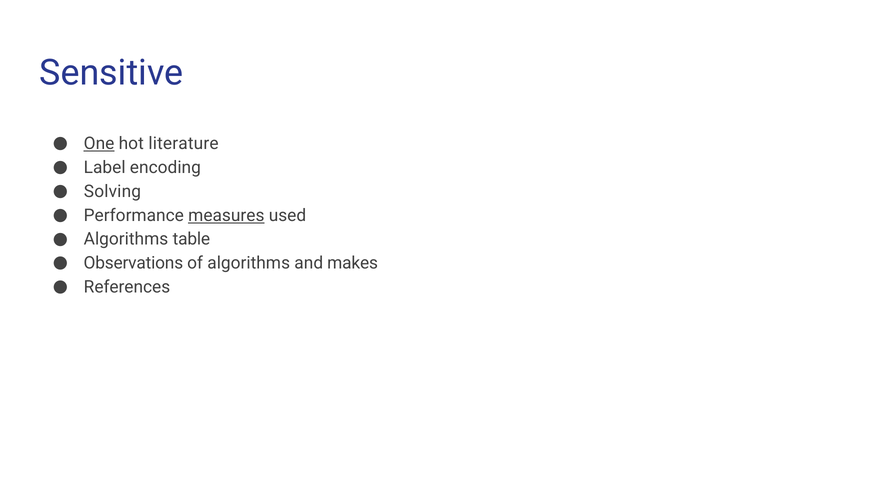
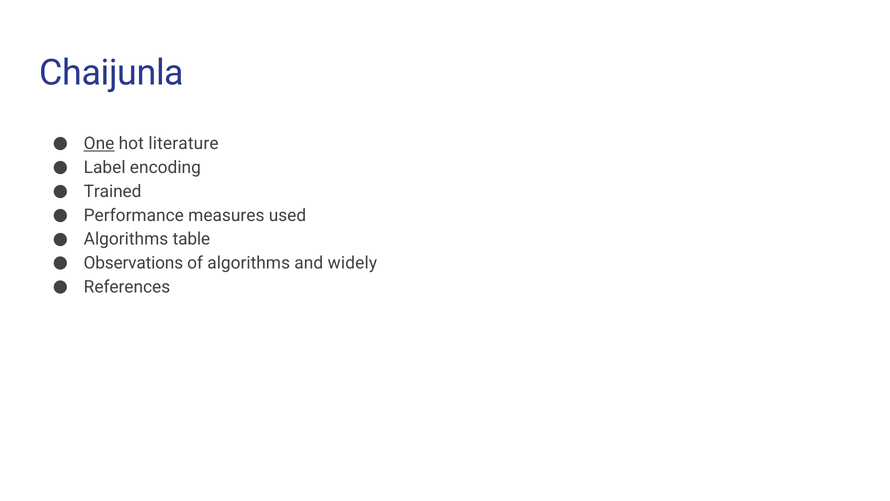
Sensitive: Sensitive -> Chaijunla
Solving: Solving -> Trained
measures underline: present -> none
makes: makes -> widely
